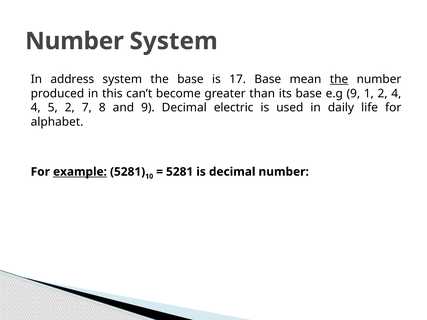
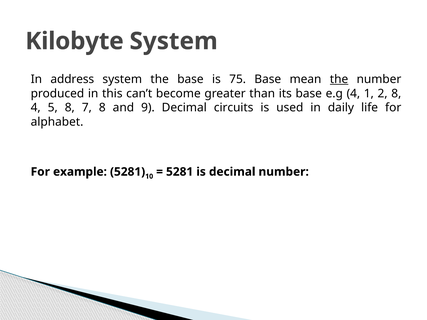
Number at (74, 41): Number -> Kilobyte
17: 17 -> 75
e.g 9: 9 -> 4
2 4: 4 -> 8
5 2: 2 -> 8
electric: electric -> circuits
example underline: present -> none
